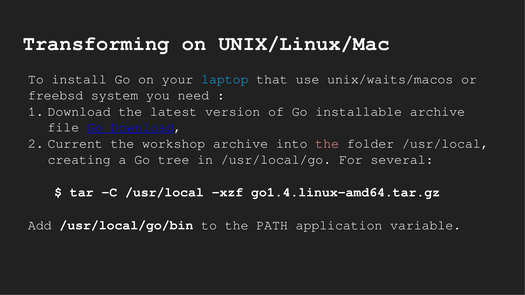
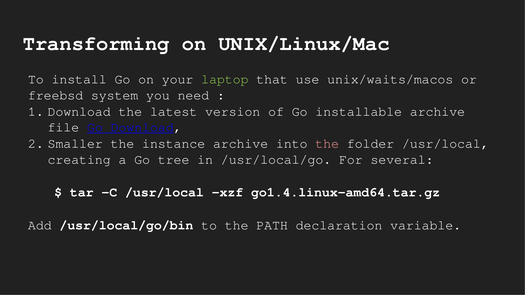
laptop colour: light blue -> light green
Current: Current -> Smaller
workshop: workshop -> instance
application: application -> declaration
